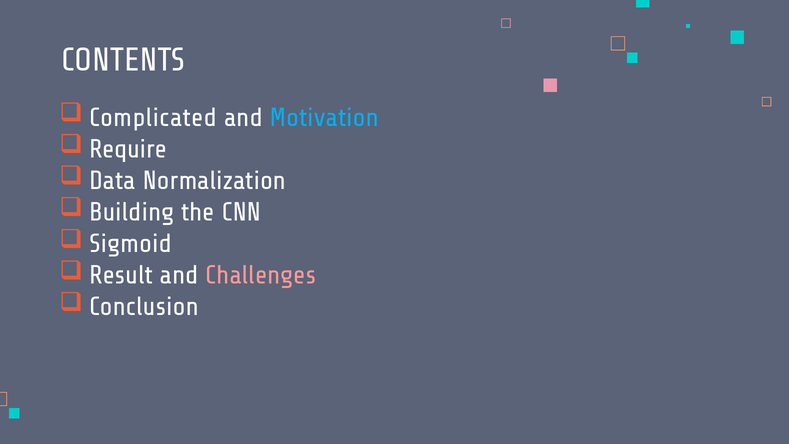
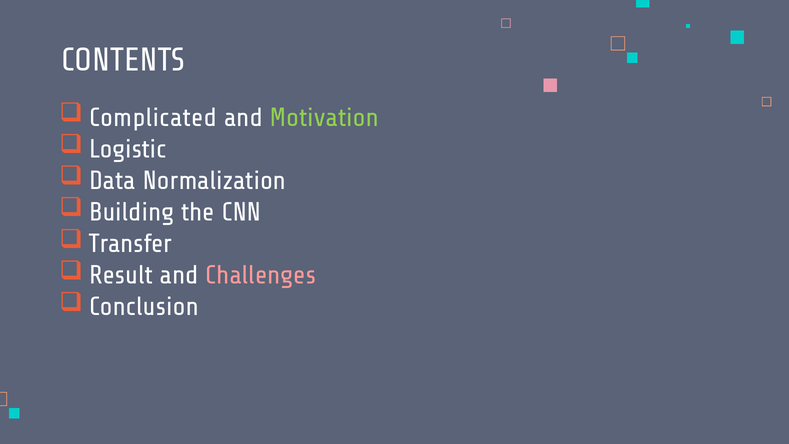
Motivation colour: light blue -> light green
Require: Require -> Logistic
Sigmoid: Sigmoid -> Transfer
